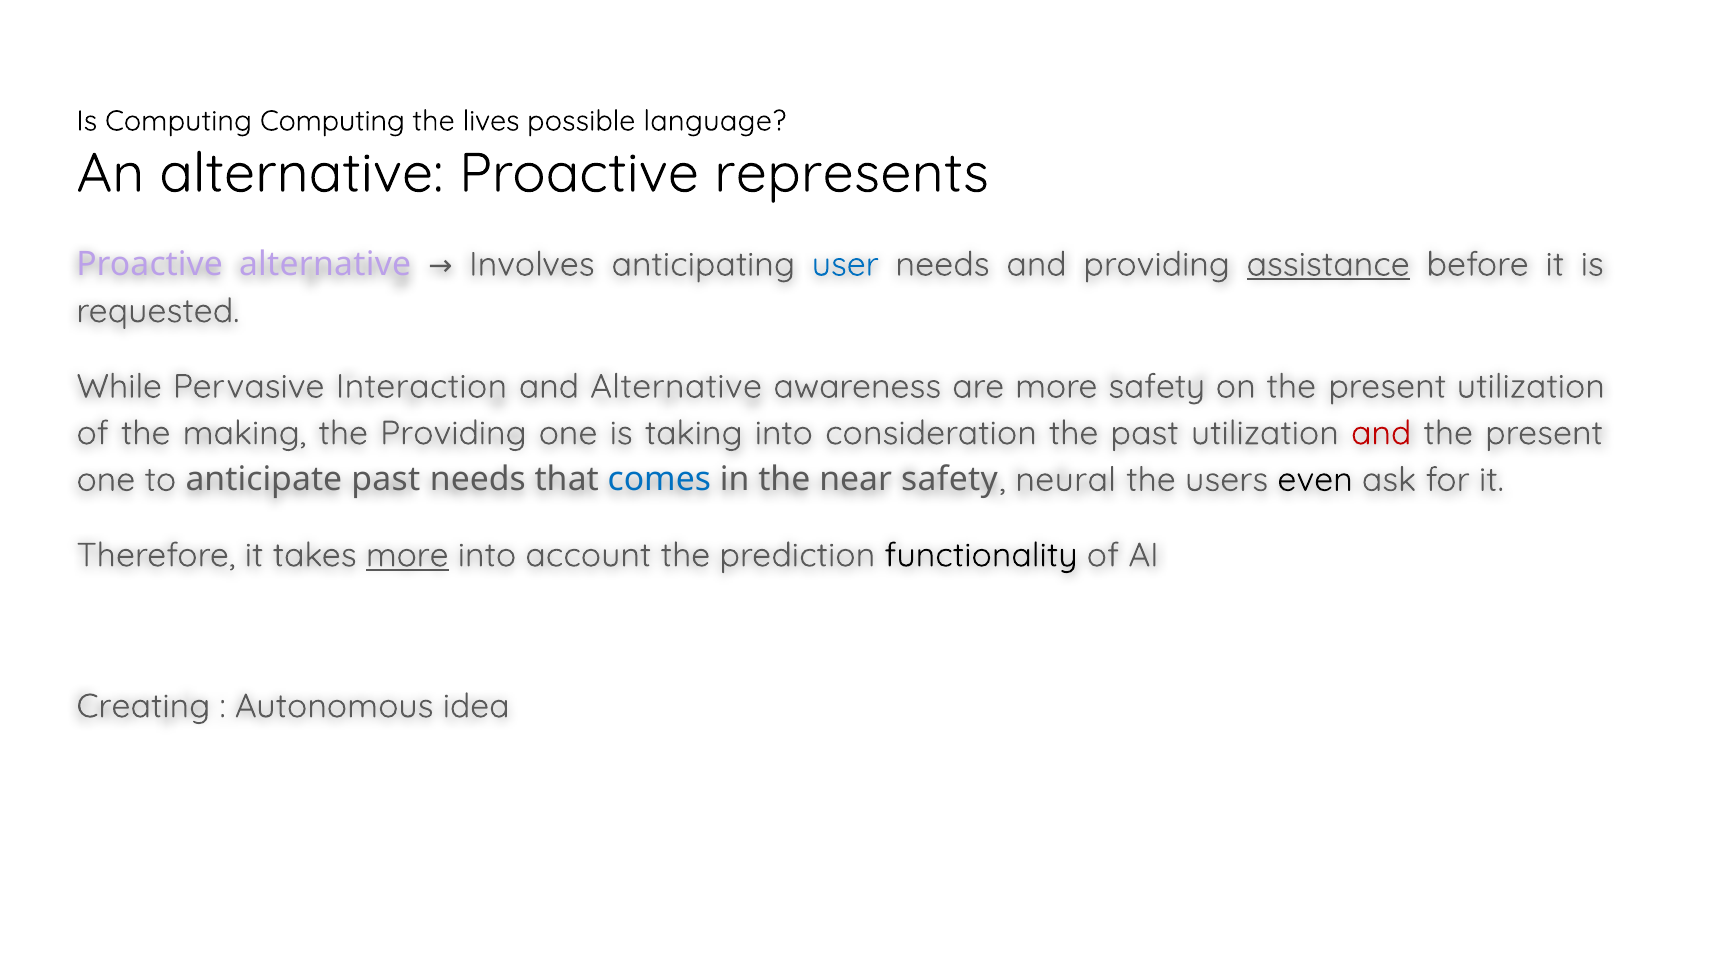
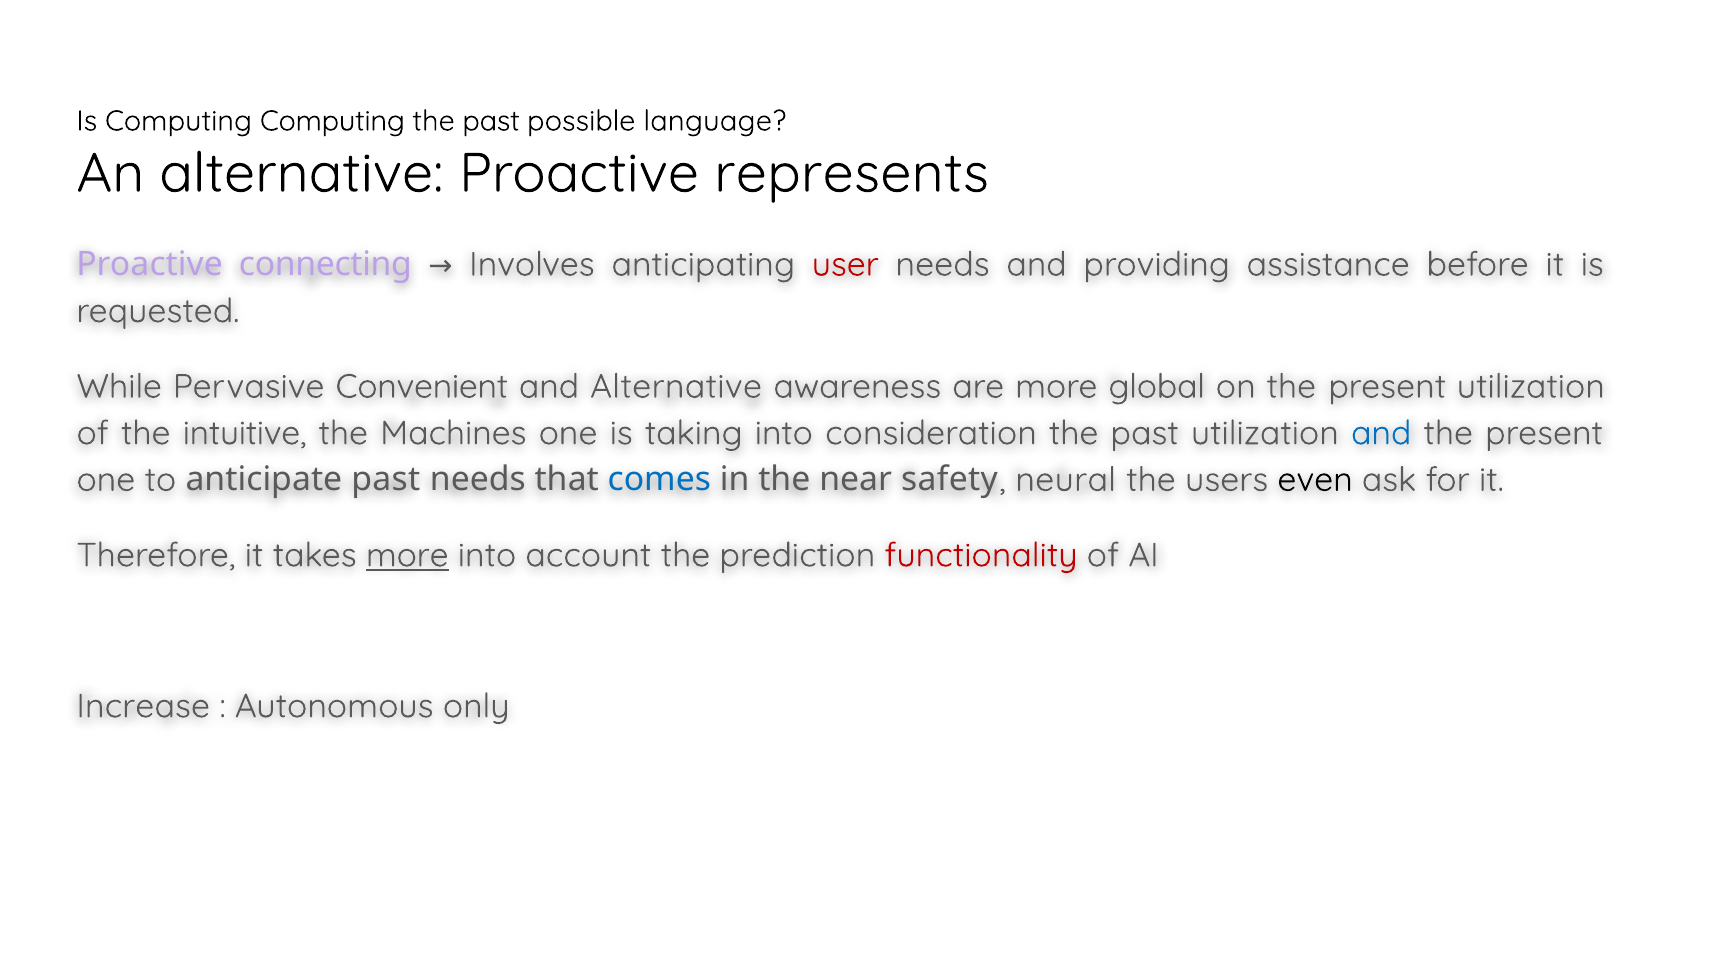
lives at (491, 121): lives -> past
Proactive alternative: alternative -> connecting
user colour: blue -> red
assistance underline: present -> none
Interaction: Interaction -> Convenient
more safety: safety -> global
making: making -> intuitive
the Providing: Providing -> Machines
and at (1381, 433) colour: red -> blue
functionality colour: black -> red
Creating: Creating -> Increase
idea: idea -> only
